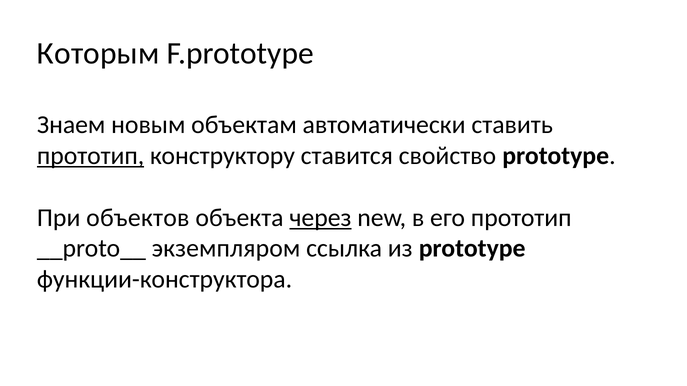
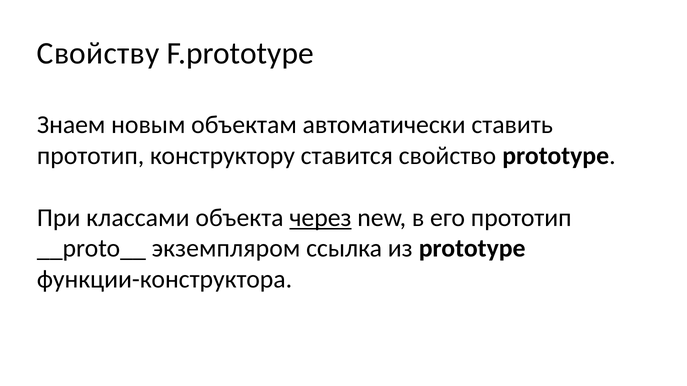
Которым: Которым -> Свойству
прототип at (91, 156) underline: present -> none
объектов: объектов -> классами
